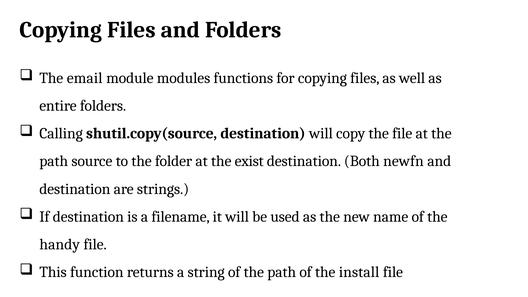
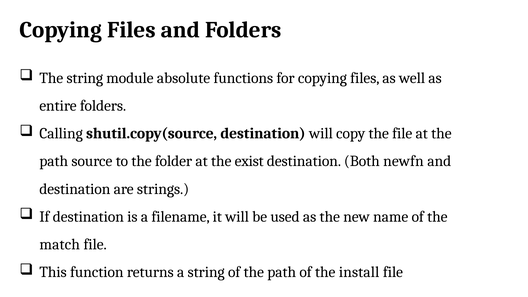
The email: email -> string
modules: modules -> absolute
handy: handy -> match
